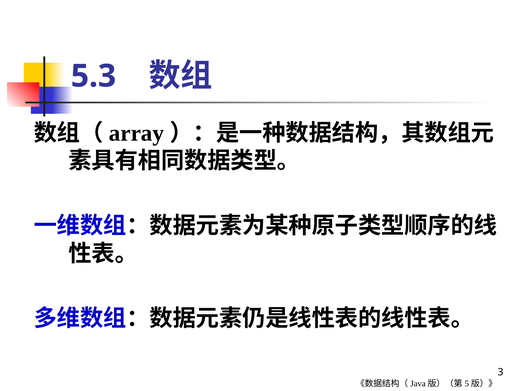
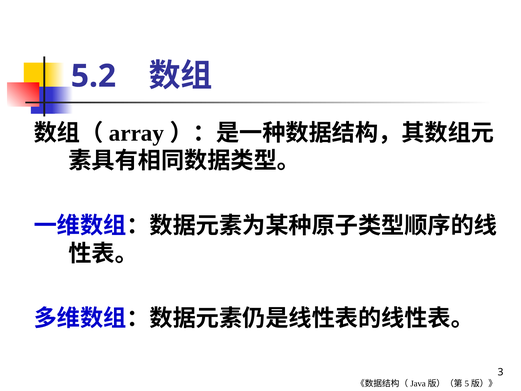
5.3: 5.3 -> 5.2
